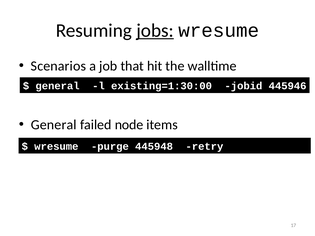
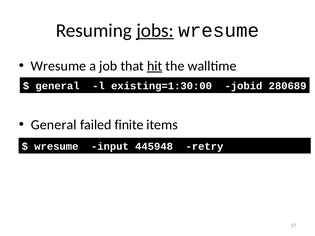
Scenarios at (58, 66): Scenarios -> Wresume
hit underline: none -> present
445946: 445946 -> 280689
node: node -> finite
purge: purge -> input
